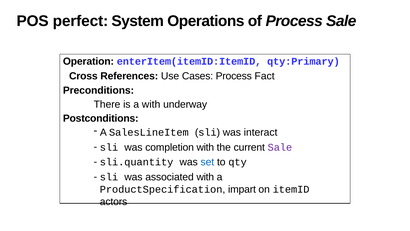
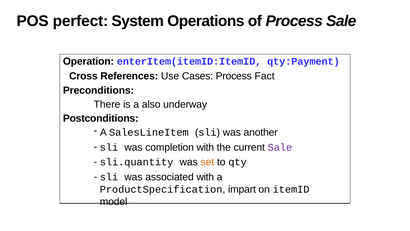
qty:Primary: qty:Primary -> qty:Payment
a with: with -> also
interact: interact -> another
set colour: blue -> orange
actors: actors -> model
